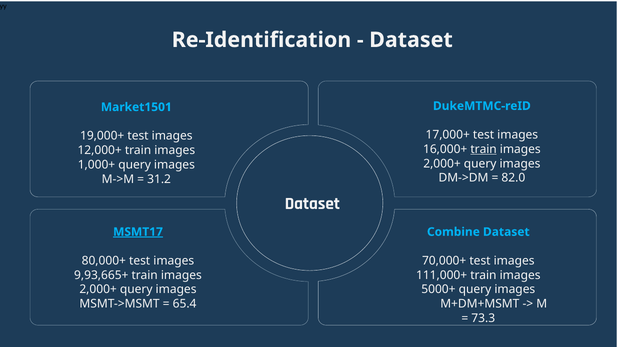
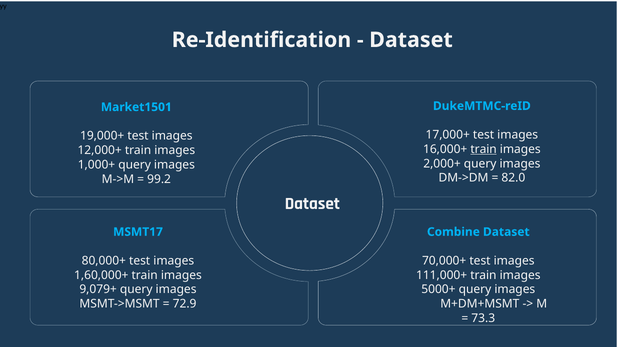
31.2: 31.2 -> 99.2
MSMT17 underline: present -> none
9,93,665+: 9,93,665+ -> 1,60,000+
2,000+ at (98, 290): 2,000+ -> 9,079+
65.4: 65.4 -> 72.9
